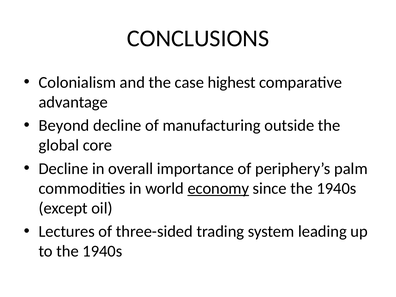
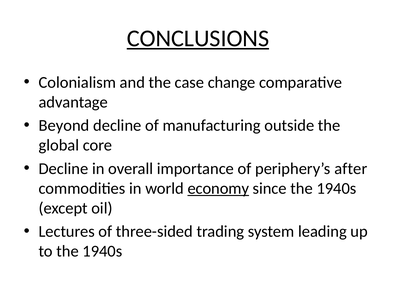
CONCLUSIONS underline: none -> present
highest: highest -> change
palm: palm -> after
